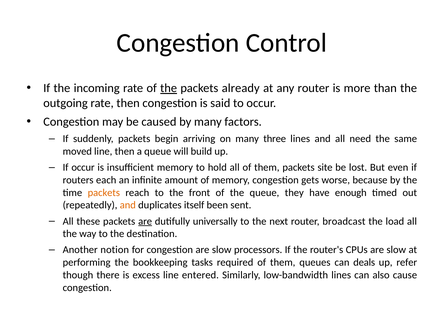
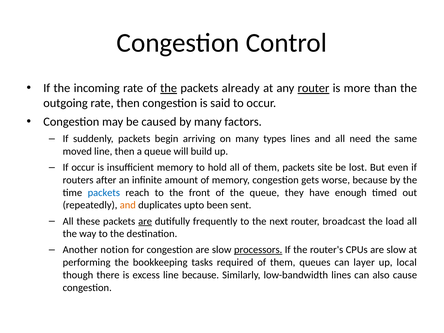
router at (313, 88) underline: none -> present
three: three -> types
each: each -> after
packets at (104, 193) colour: orange -> blue
itself: itself -> upto
universally: universally -> frequently
processors underline: none -> present
deals: deals -> layer
refer: refer -> local
line entered: entered -> because
